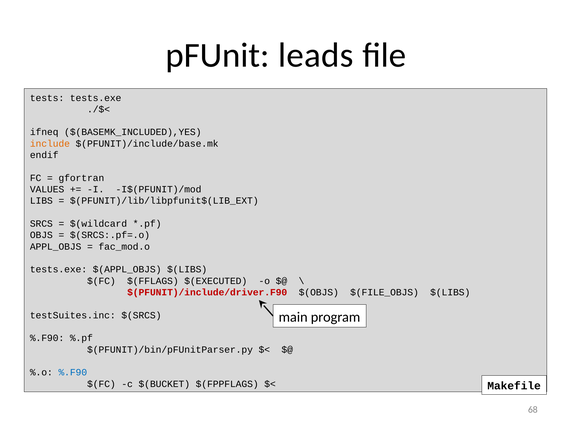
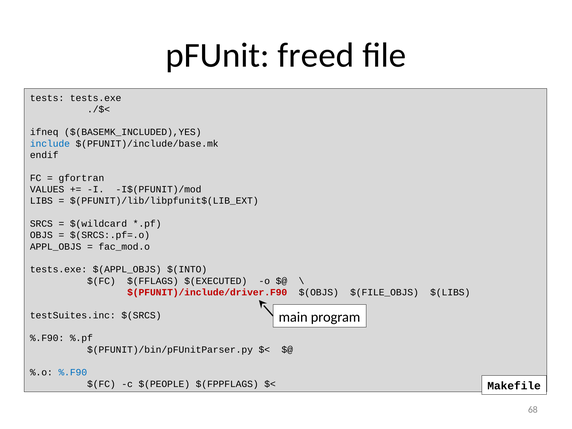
leads: leads -> freed
include colour: orange -> blue
$(APPL_OBJS $(LIBS: $(LIBS -> $(INTO
$(BUCKET: $(BUCKET -> $(PEOPLE
